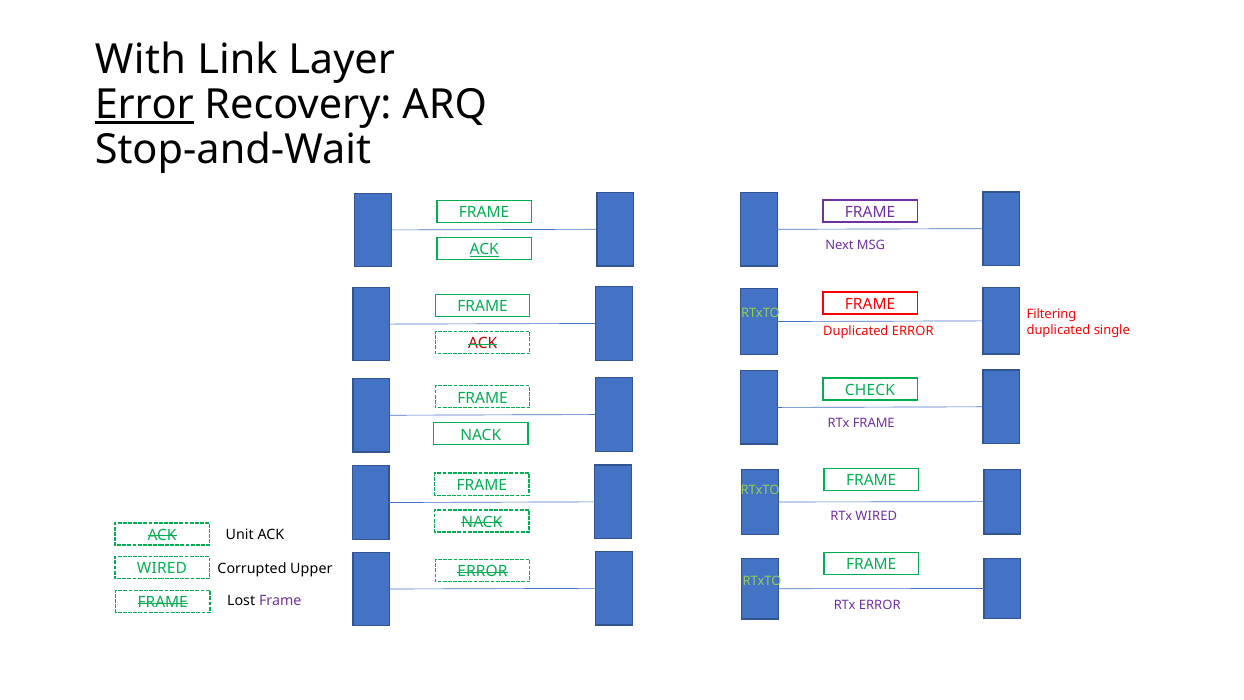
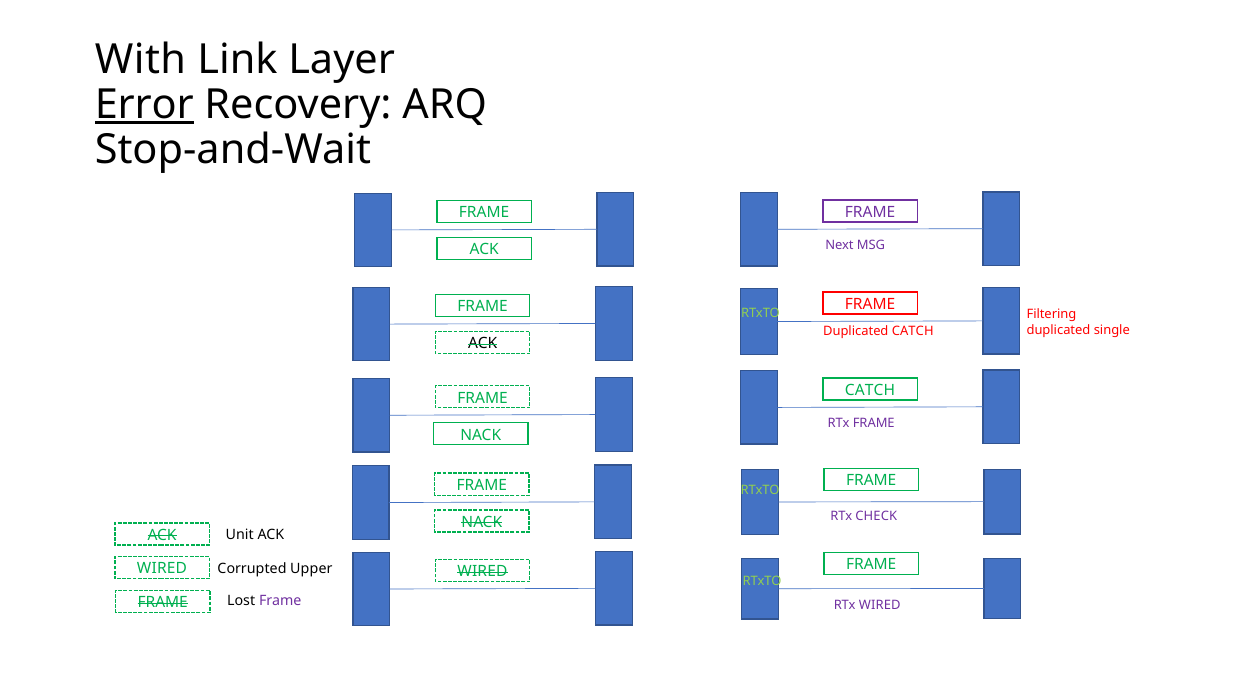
ACK at (484, 249) underline: present -> none
Duplicated ERROR: ERROR -> CATCH
ACK at (483, 343) colour: red -> black
CHECK at (870, 390): CHECK -> CATCH
RTx WIRED: WIRED -> CHECK
ERROR at (482, 571): ERROR -> WIRED
RTx ERROR: ERROR -> WIRED
